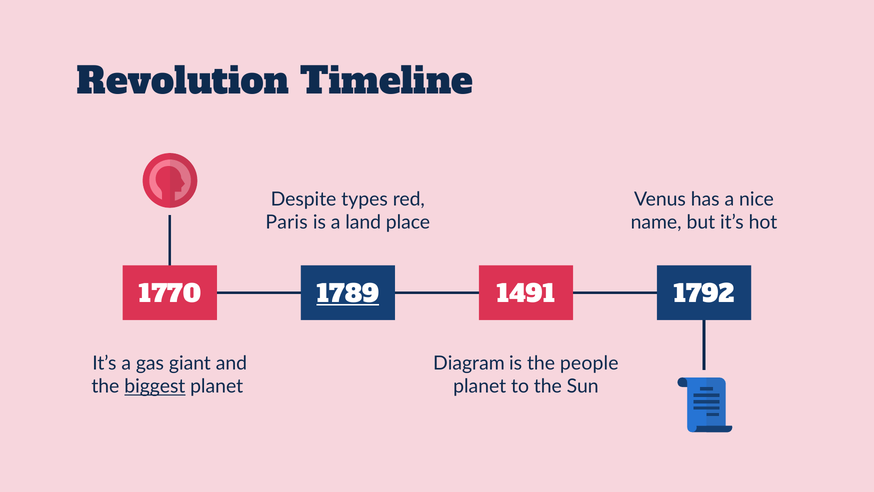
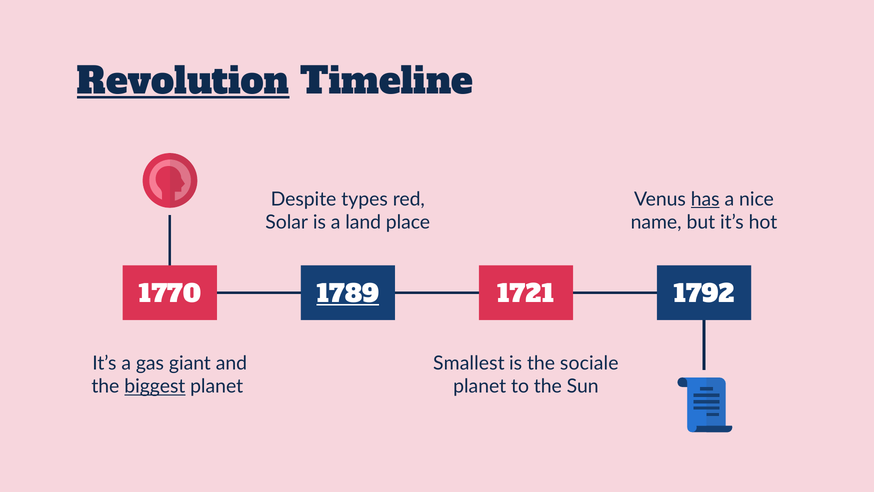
Revolution underline: none -> present
has underline: none -> present
Paris: Paris -> Solar
1491: 1491 -> 1721
Diagram: Diagram -> Smallest
people: people -> sociale
